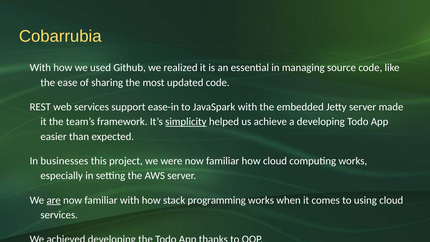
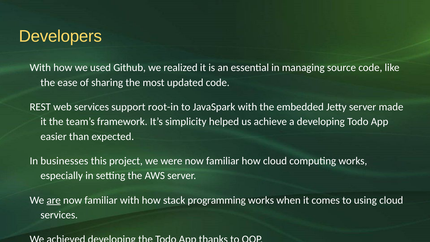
Cobarrubia: Cobarrubia -> Developers
ease-in: ease-in -> root-in
simplicity underline: present -> none
